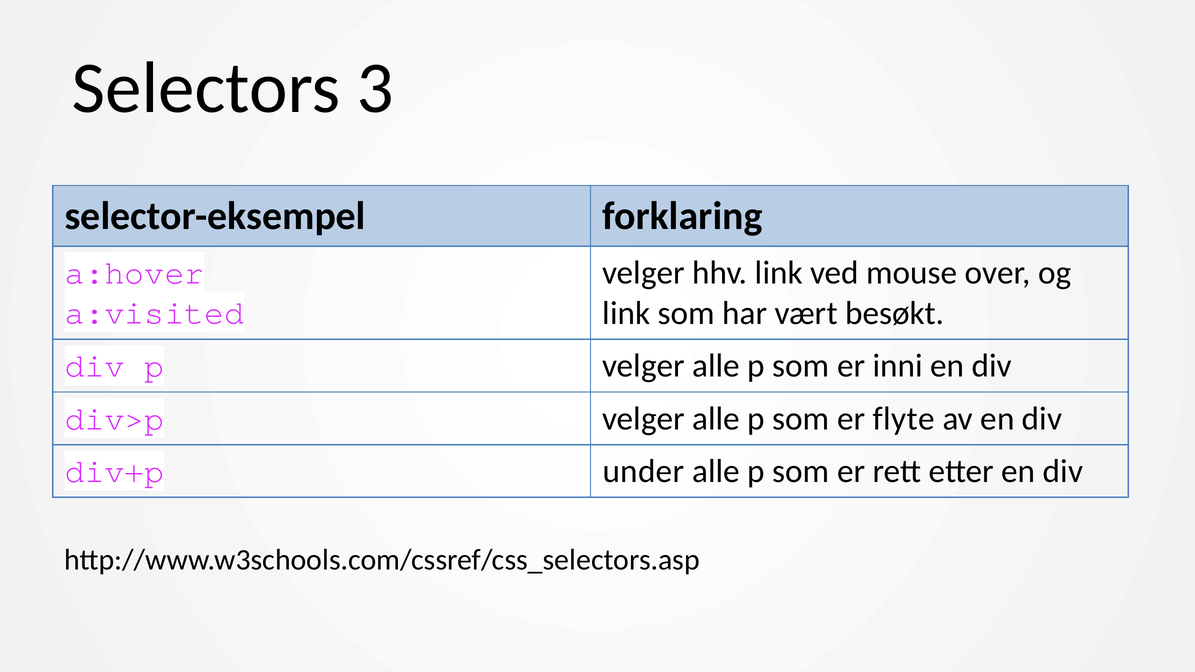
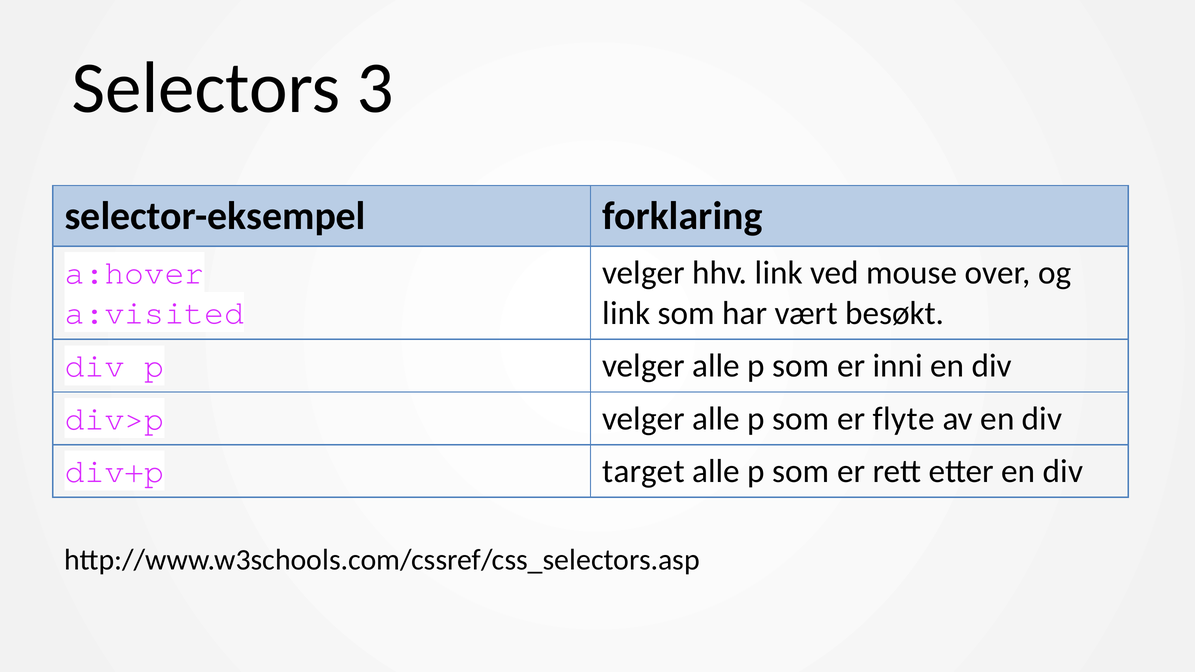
under: under -> target
